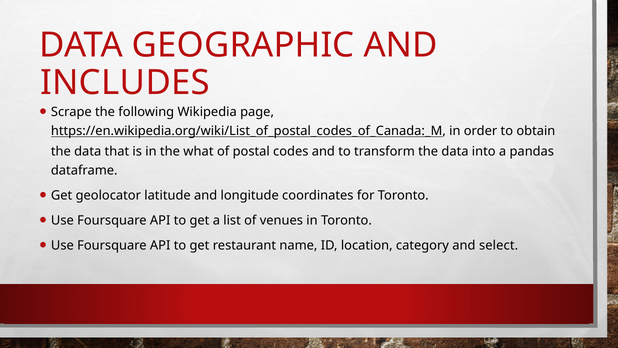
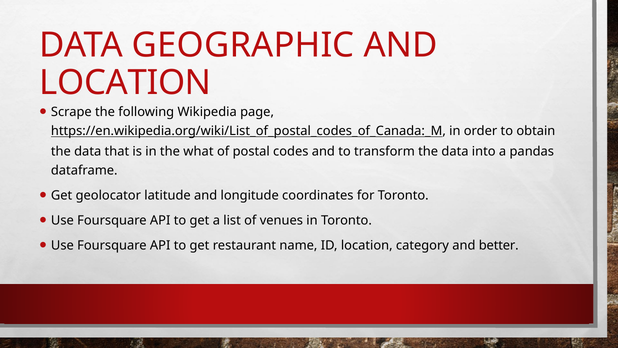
INCLUDES at (125, 83): INCLUDES -> LOCATION
select: select -> better
